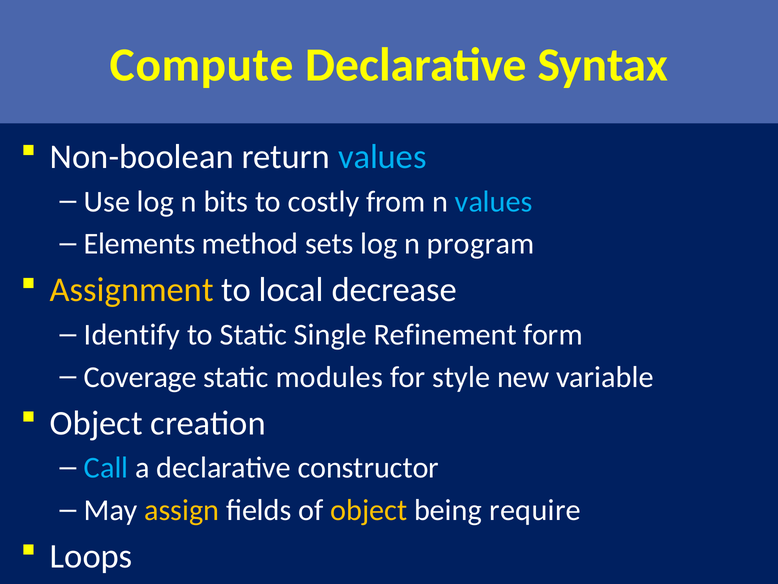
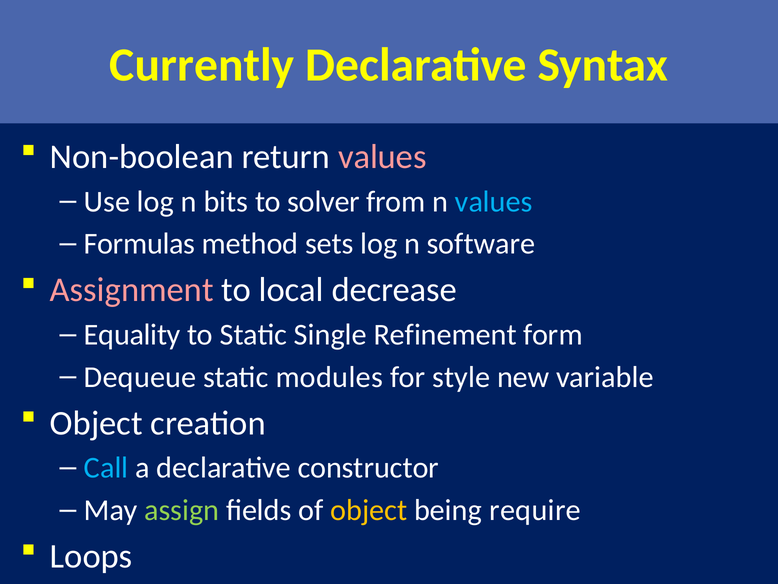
Compute: Compute -> Currently
values at (382, 157) colour: light blue -> pink
costly: costly -> solver
Elements: Elements -> Formulas
program: program -> software
Assignment colour: yellow -> pink
Identify: Identify -> Equality
Coverage: Coverage -> Dequeue
assign colour: yellow -> light green
